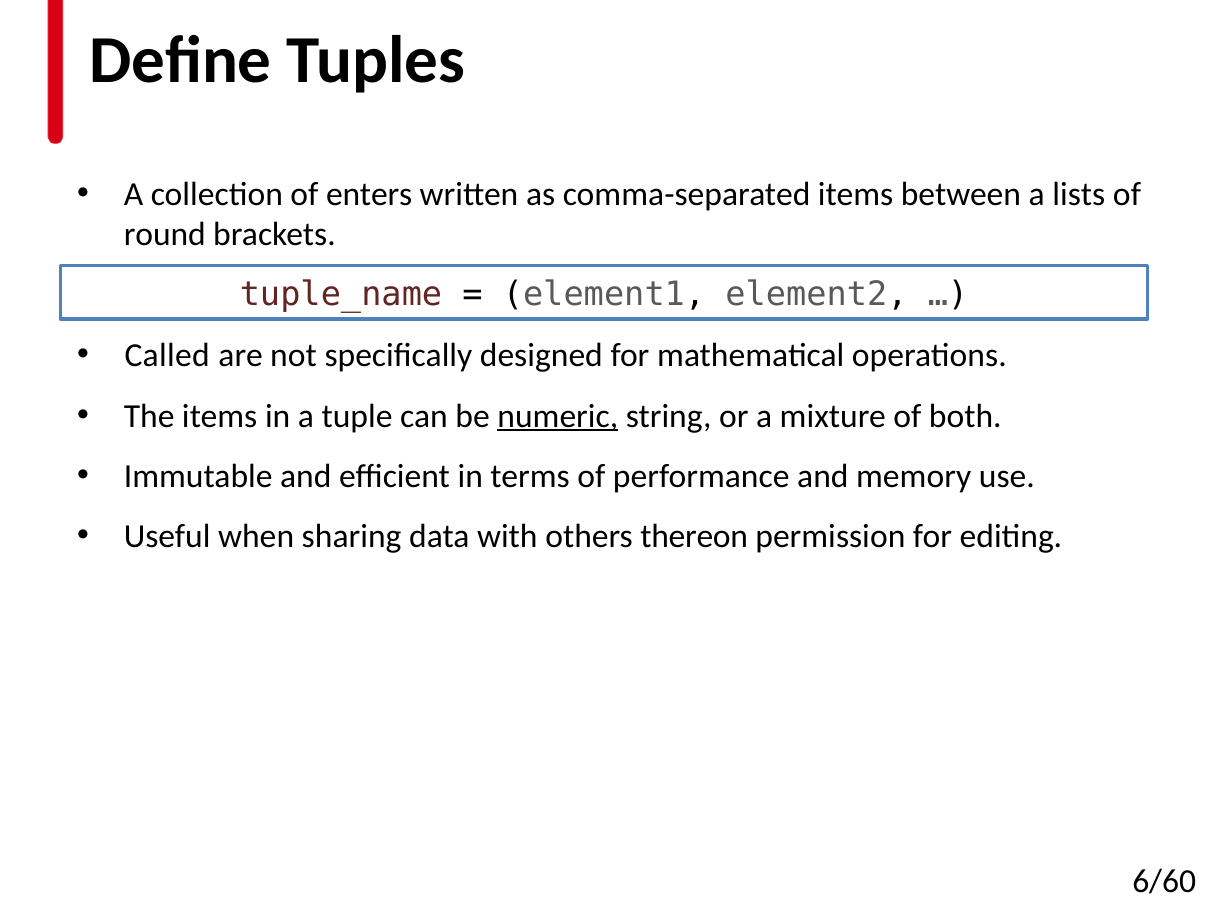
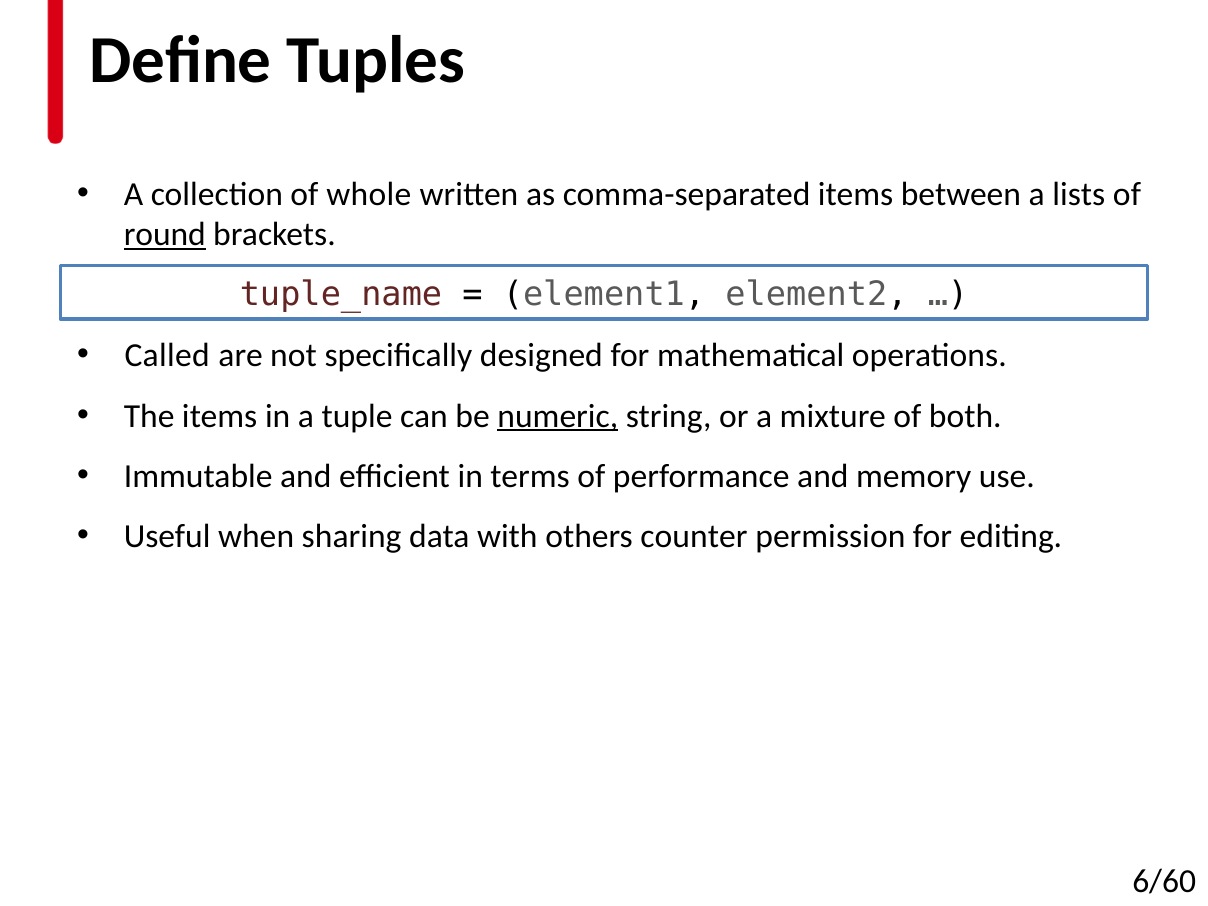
enters: enters -> whole
round underline: none -> present
thereon: thereon -> counter
